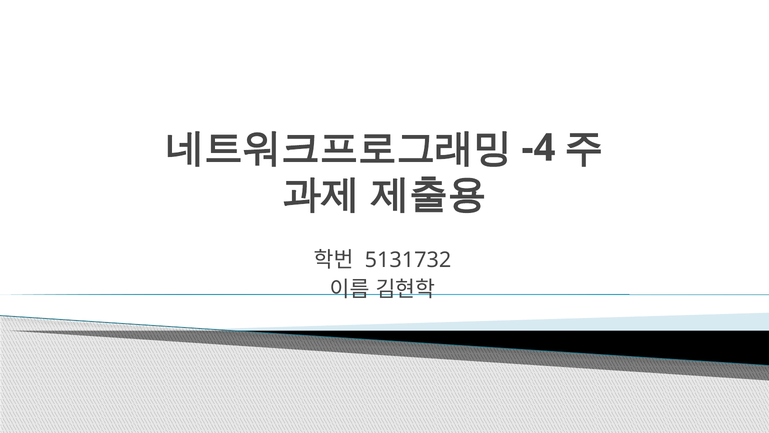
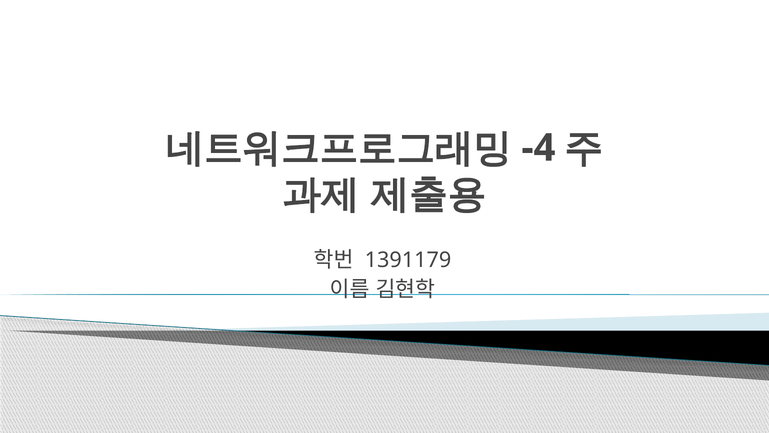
5131732: 5131732 -> 1391179
